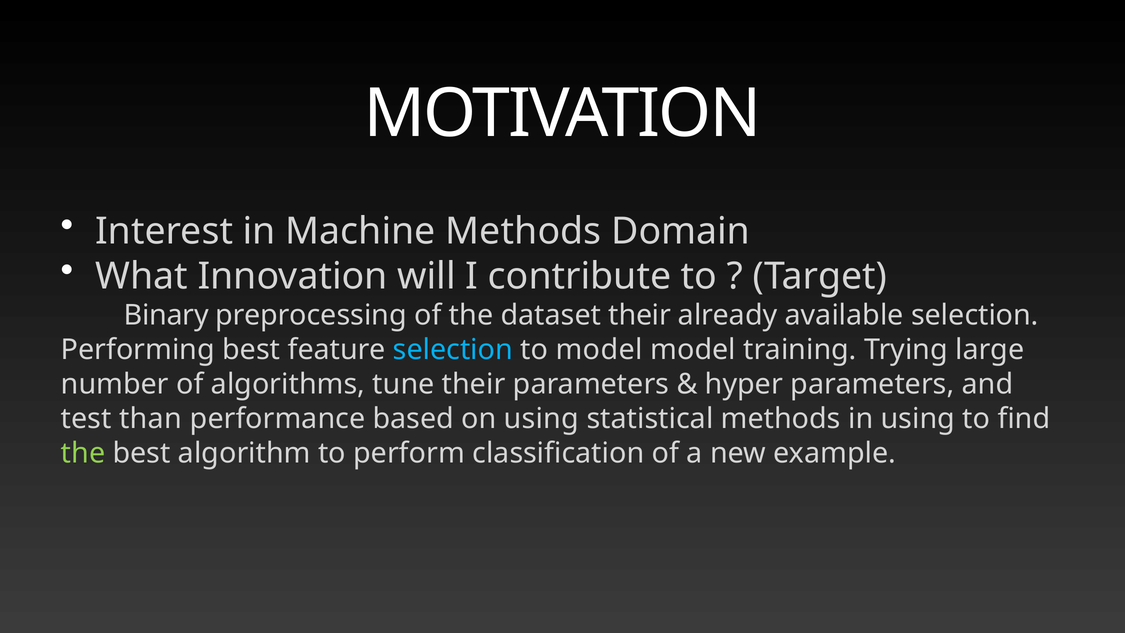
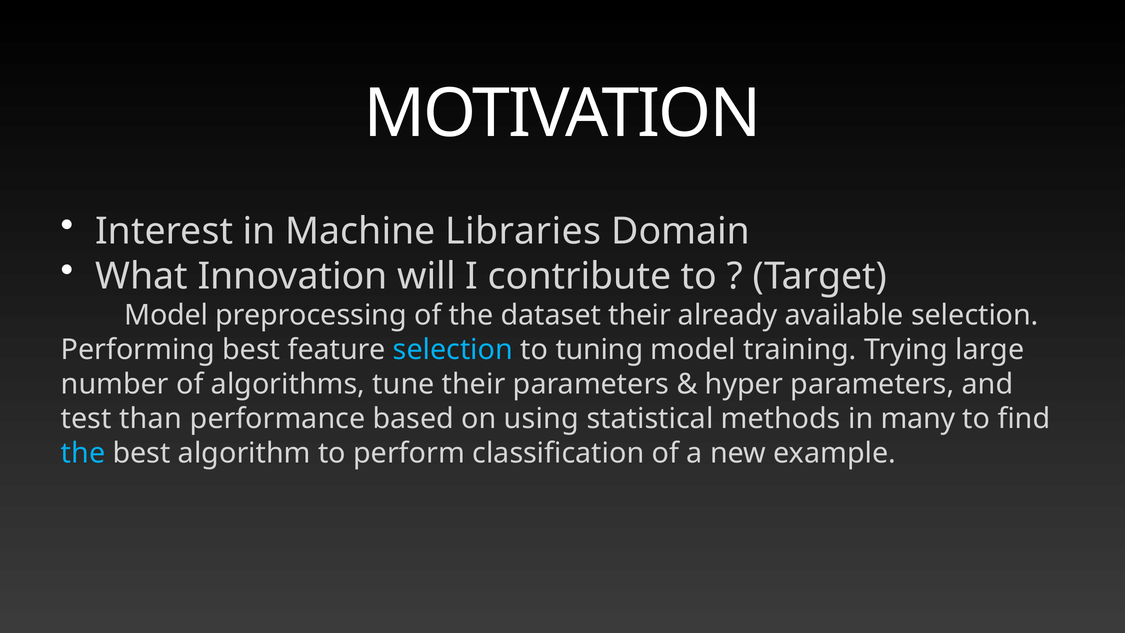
Machine Methods: Methods -> Libraries
Binary at (166, 315): Binary -> Model
to model: model -> tuning
in using: using -> many
the at (83, 453) colour: light green -> light blue
